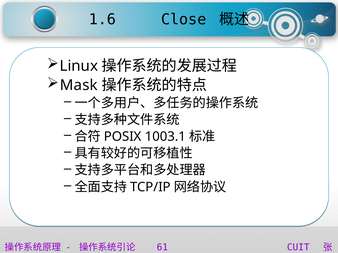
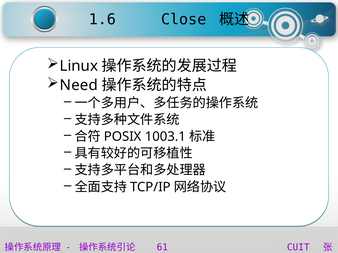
Mask: Mask -> Need
